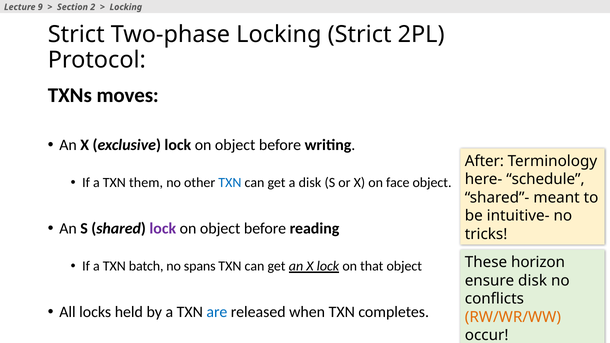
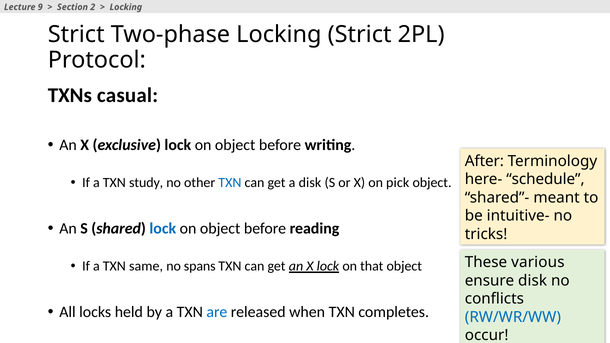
moves: moves -> casual
them: them -> study
face: face -> pick
lock at (163, 229) colour: purple -> blue
horizon: horizon -> various
batch: batch -> same
RW/WR/WW colour: orange -> blue
